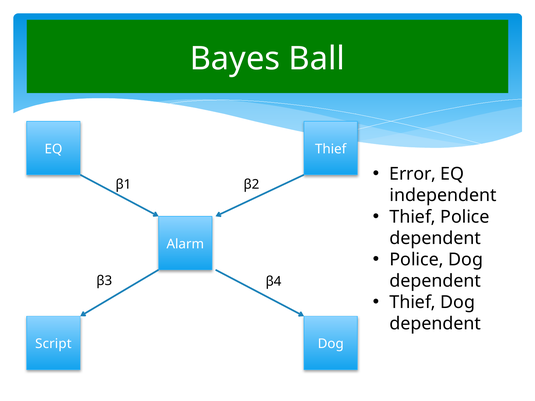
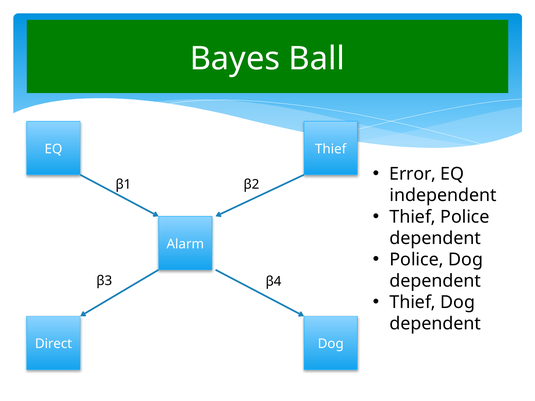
Script: Script -> Direct
